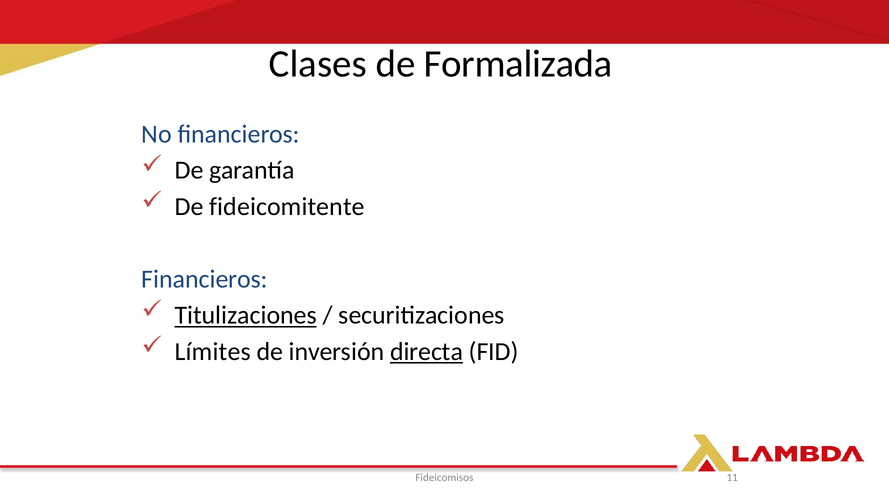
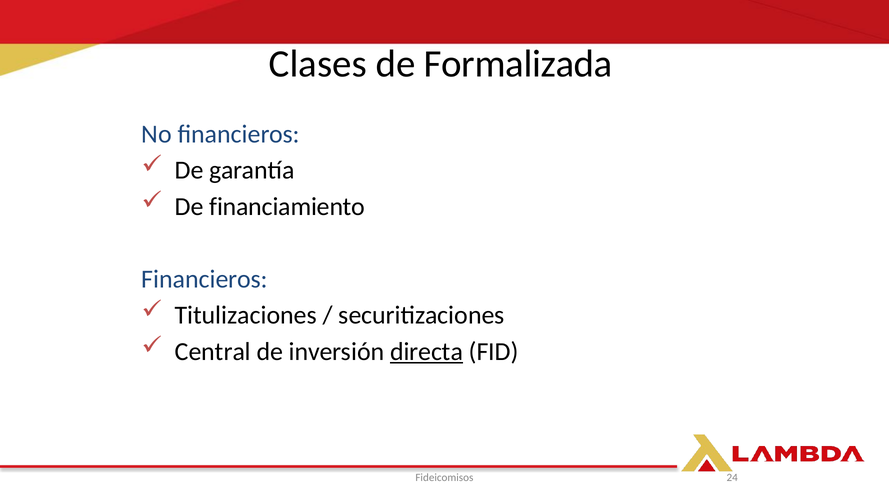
fideicomitente: fideicomitente -> financiamiento
Titulizaciones underline: present -> none
Límites: Límites -> Central
11: 11 -> 24
